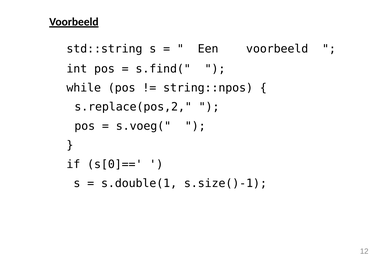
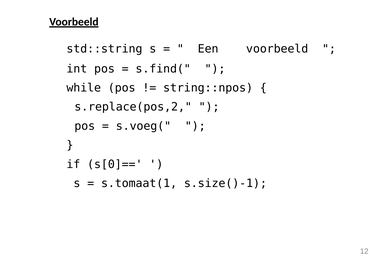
s.double(1: s.double(1 -> s.tomaat(1
